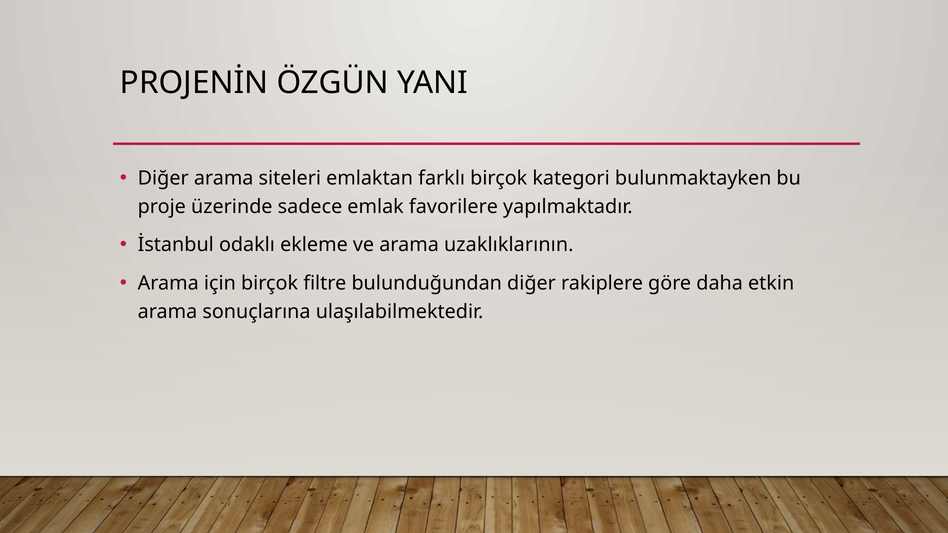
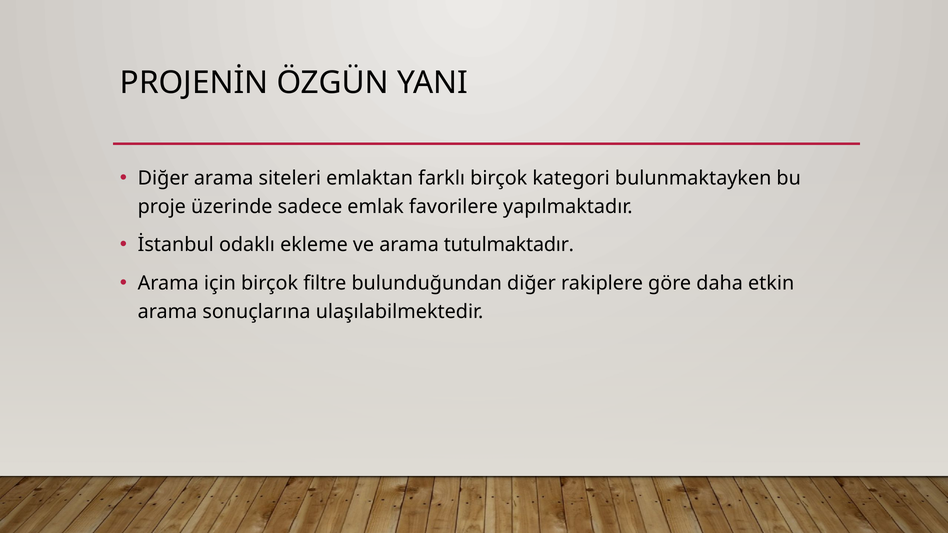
uzaklıklarının: uzaklıklarının -> tutulmaktadır
